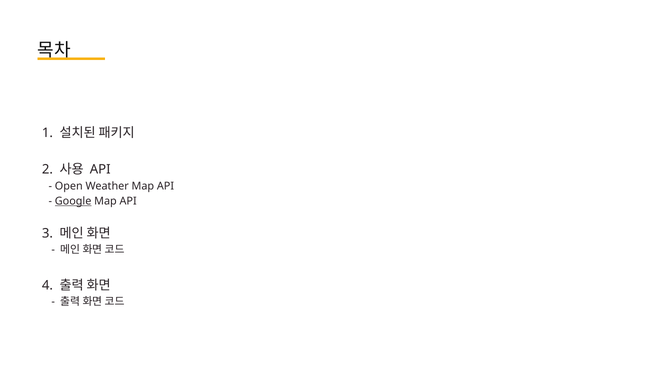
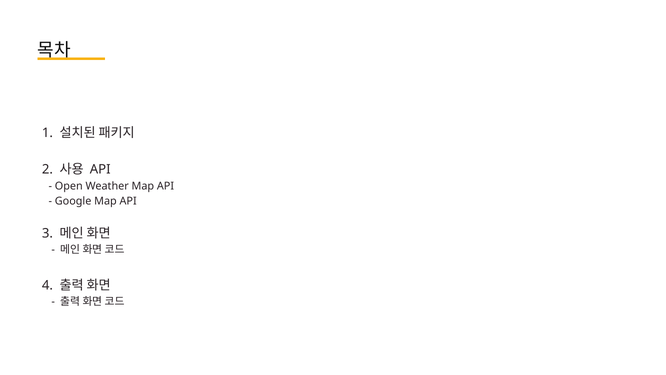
Google underline: present -> none
